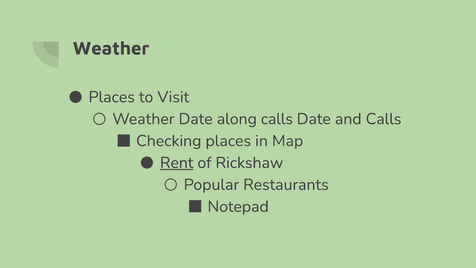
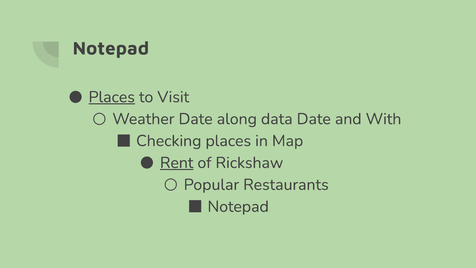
Weather at (111, 48): Weather -> Notepad
Places at (112, 97) underline: none -> present
along calls: calls -> data
and Calls: Calls -> With
